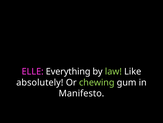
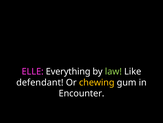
absolutely: absolutely -> defendant
chewing colour: light green -> yellow
Manifesto: Manifesto -> Encounter
